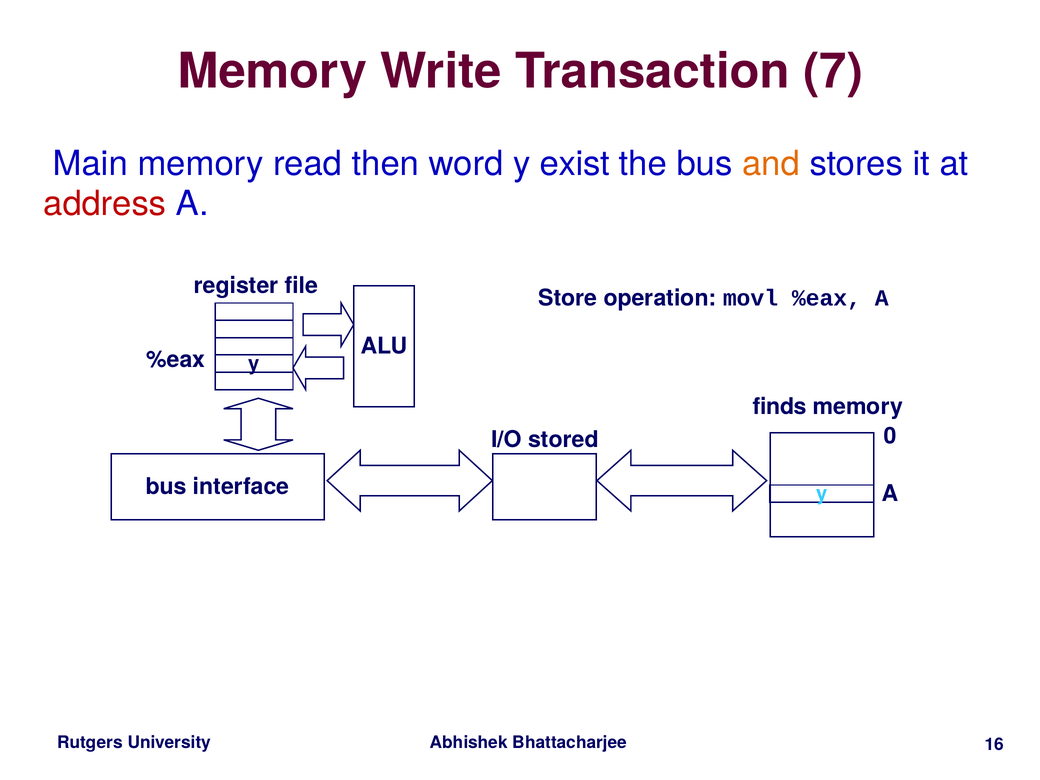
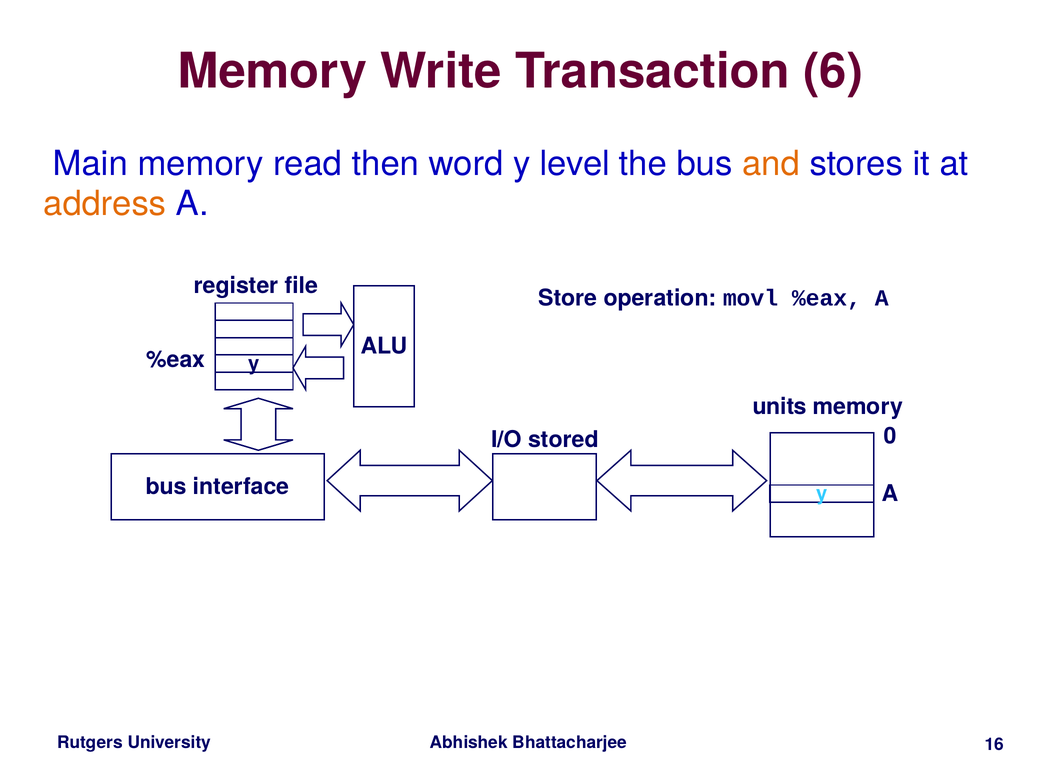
7: 7 -> 6
exist: exist -> level
address colour: red -> orange
finds: finds -> units
